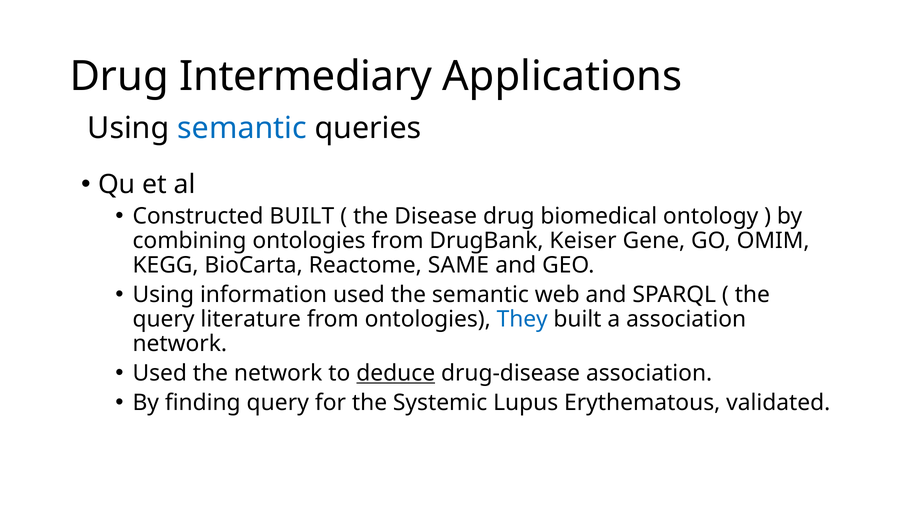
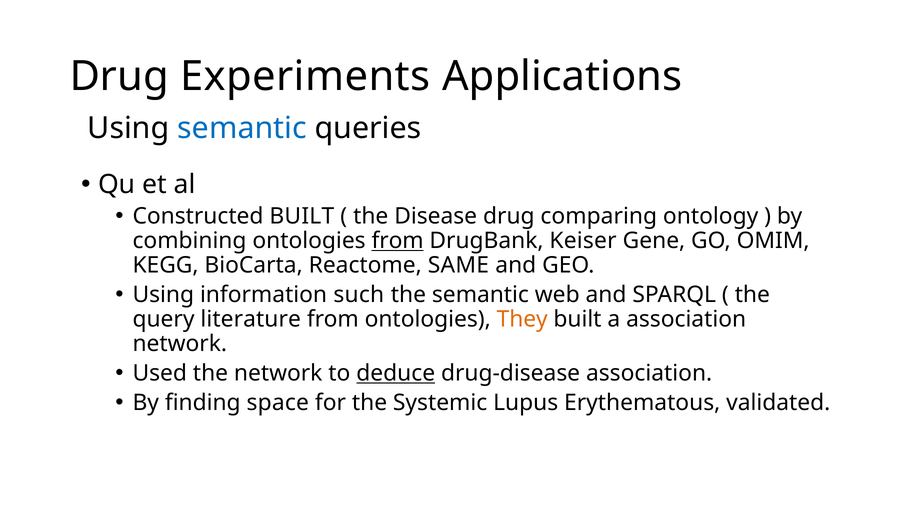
Intermediary: Intermediary -> Experiments
biomedical: biomedical -> comparing
from at (398, 241) underline: none -> present
information used: used -> such
They colour: blue -> orange
finding query: query -> space
